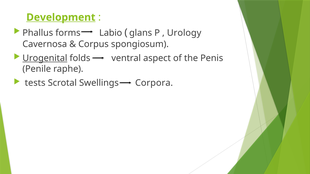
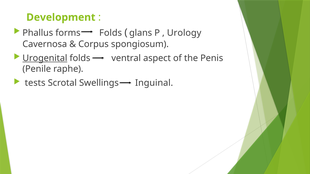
Development underline: present -> none
forms Labio: Labio -> Folds
Corpora: Corpora -> Inguinal
